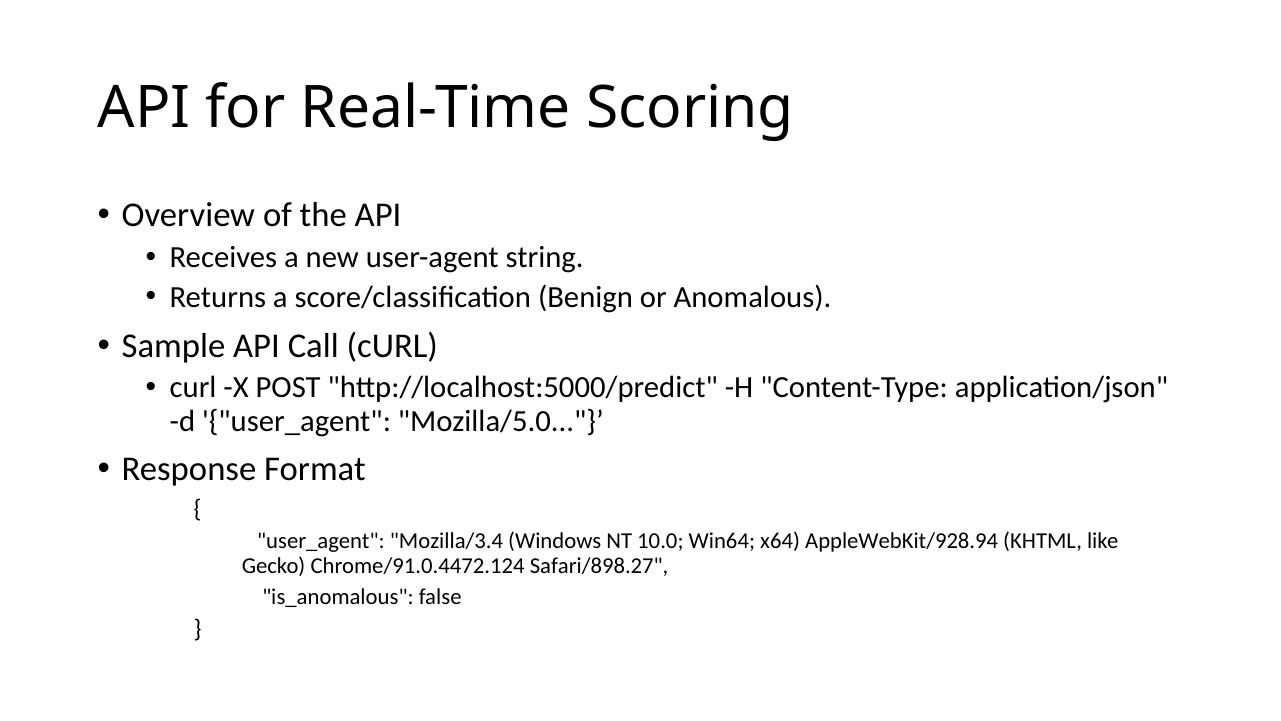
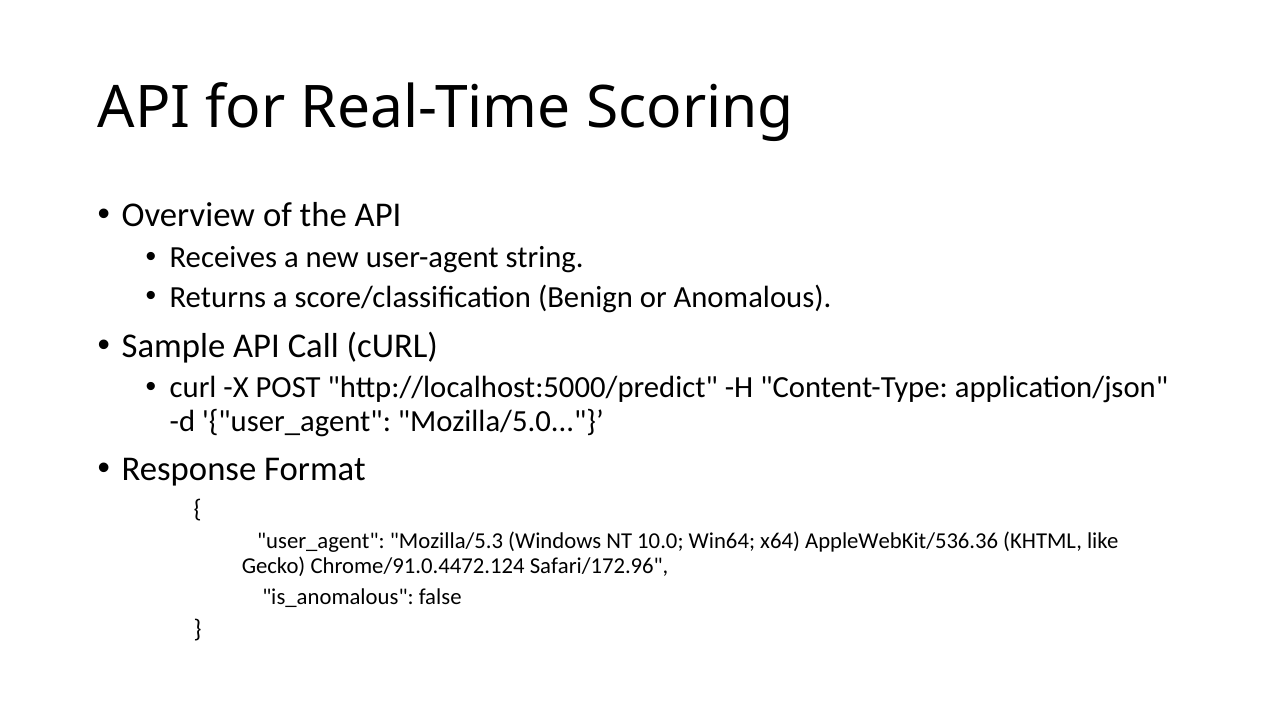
Mozilla/3.4: Mozilla/3.4 -> Mozilla/5.3
AppleWebKit/928.94: AppleWebKit/928.94 -> AppleWebKit/536.36
Safari/898.27: Safari/898.27 -> Safari/172.96
